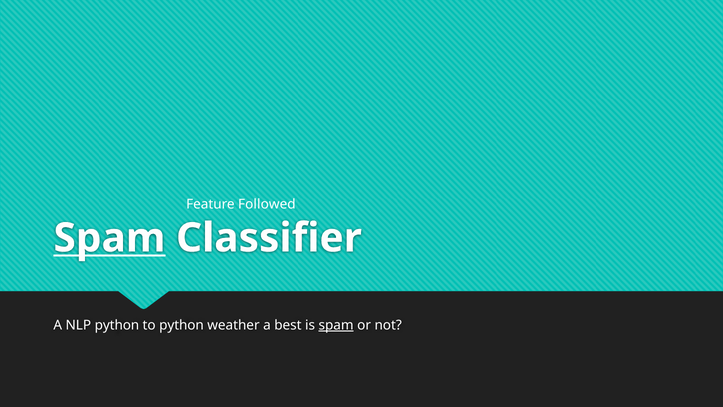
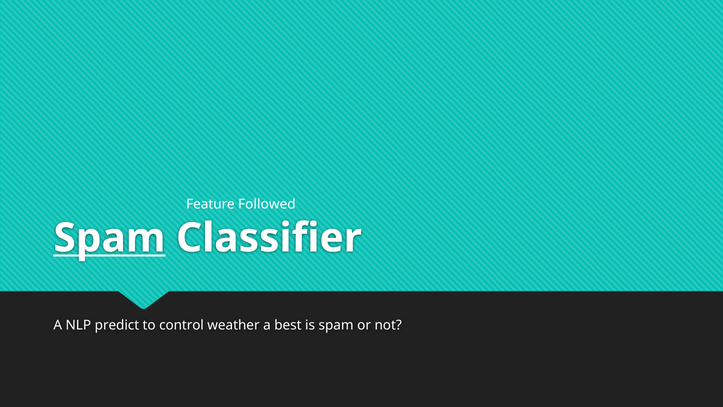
NLP python: python -> predict
to python: python -> control
spam at (336, 325) underline: present -> none
